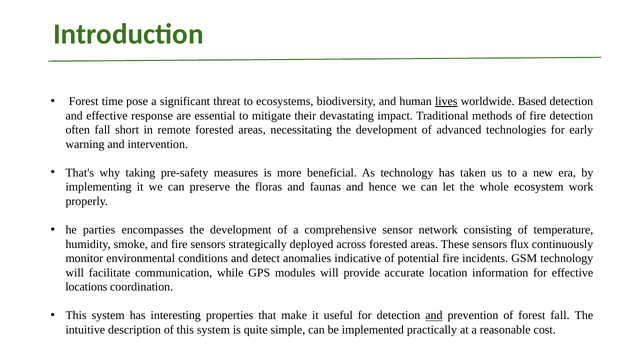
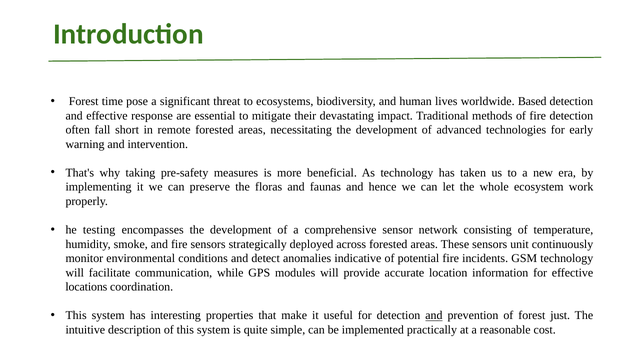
lives underline: present -> none
parties: parties -> testing
flux: flux -> unit
forest fall: fall -> just
